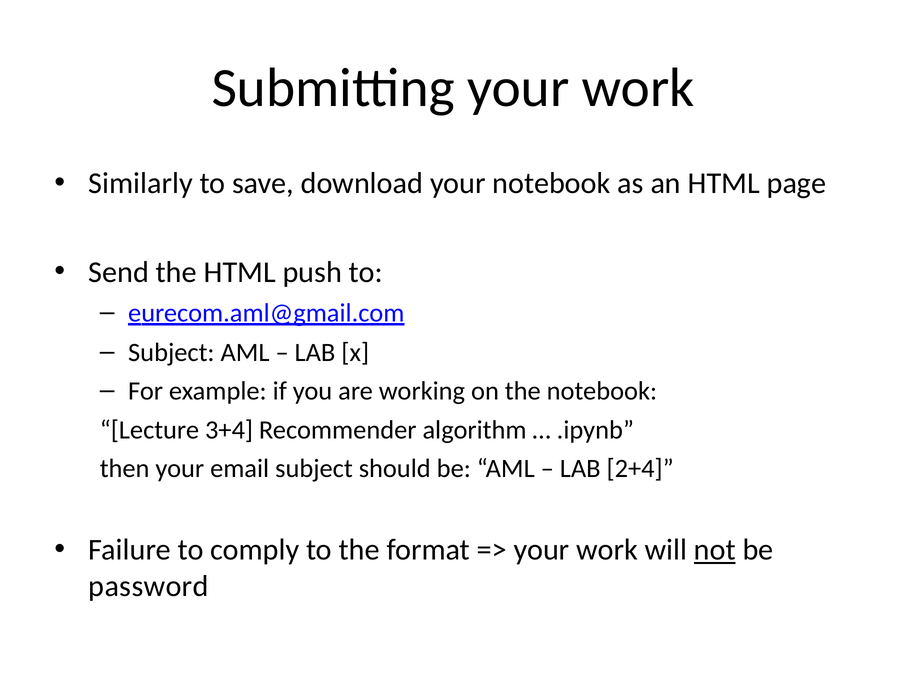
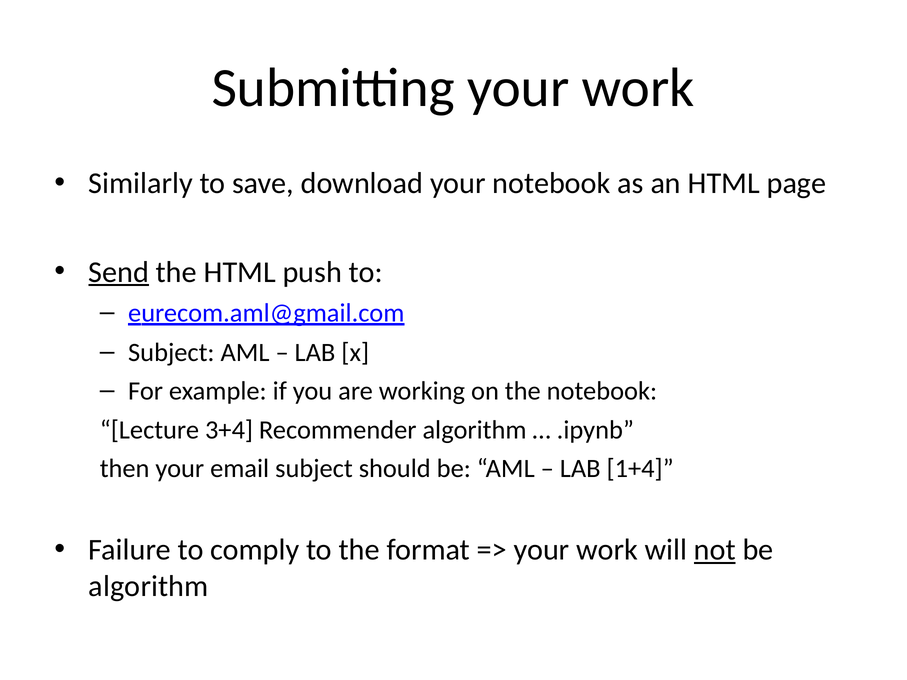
Send underline: none -> present
2+4: 2+4 -> 1+4
password at (148, 586): password -> algorithm
